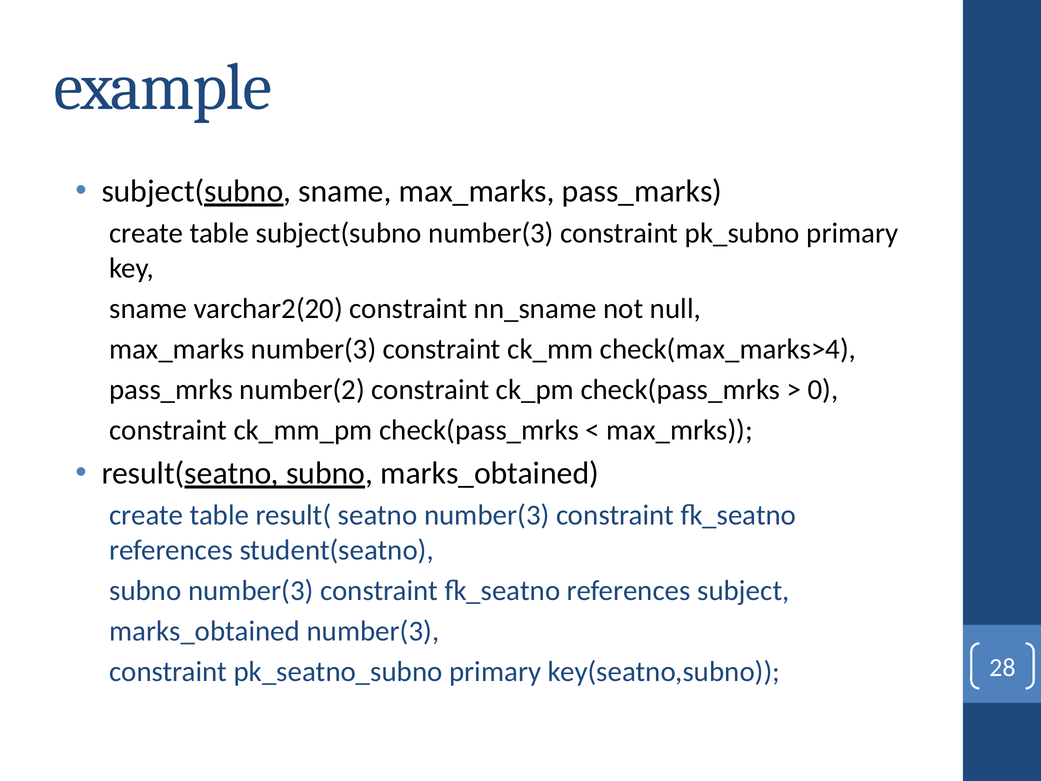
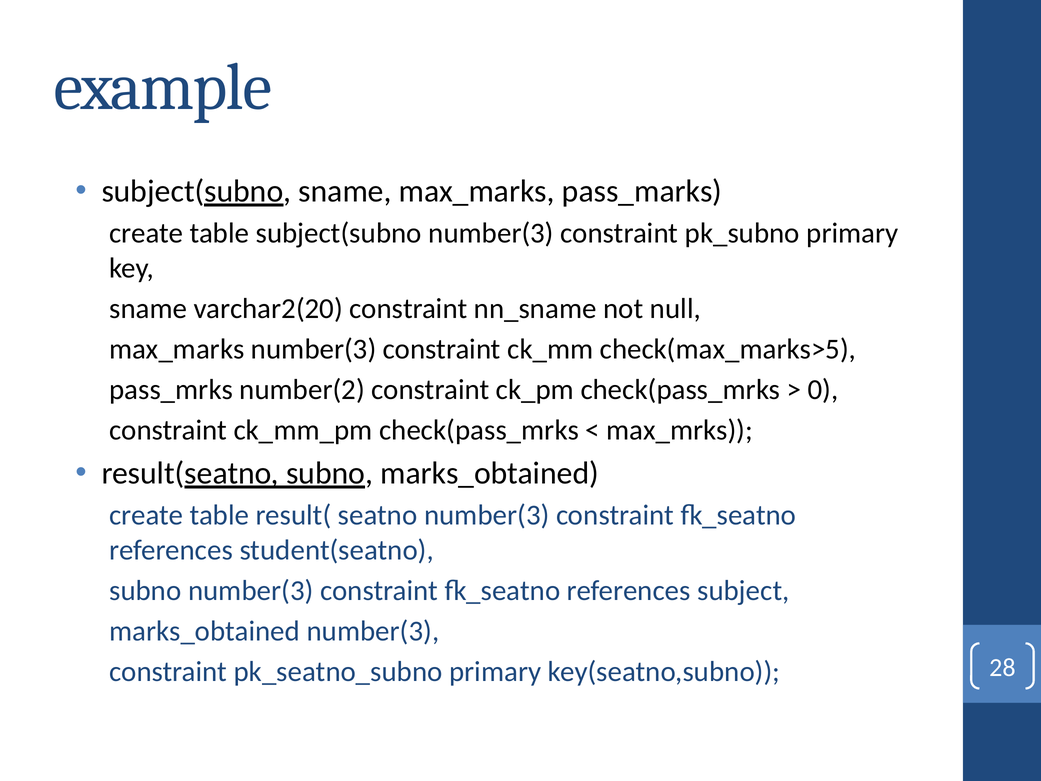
check(max_marks>4: check(max_marks>4 -> check(max_marks>5
